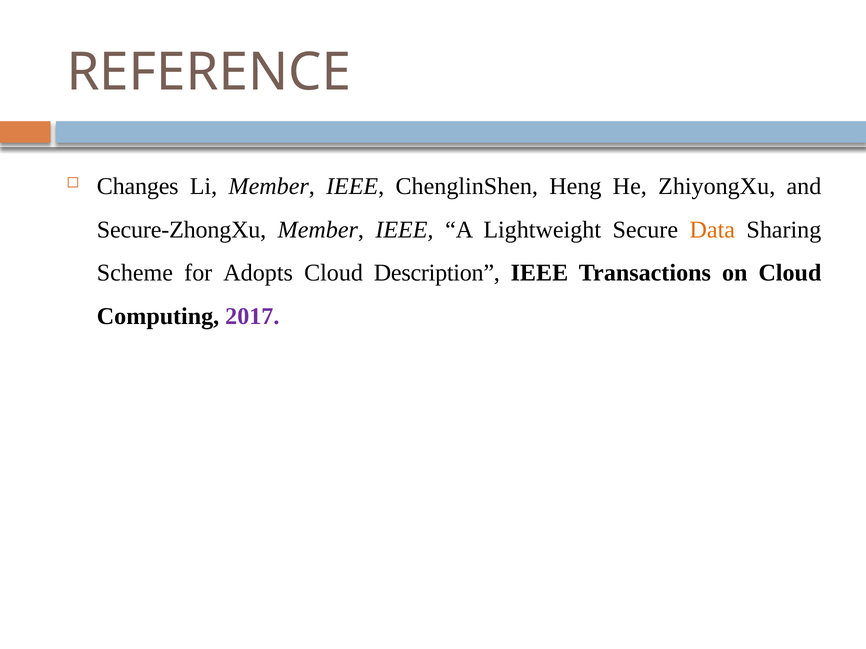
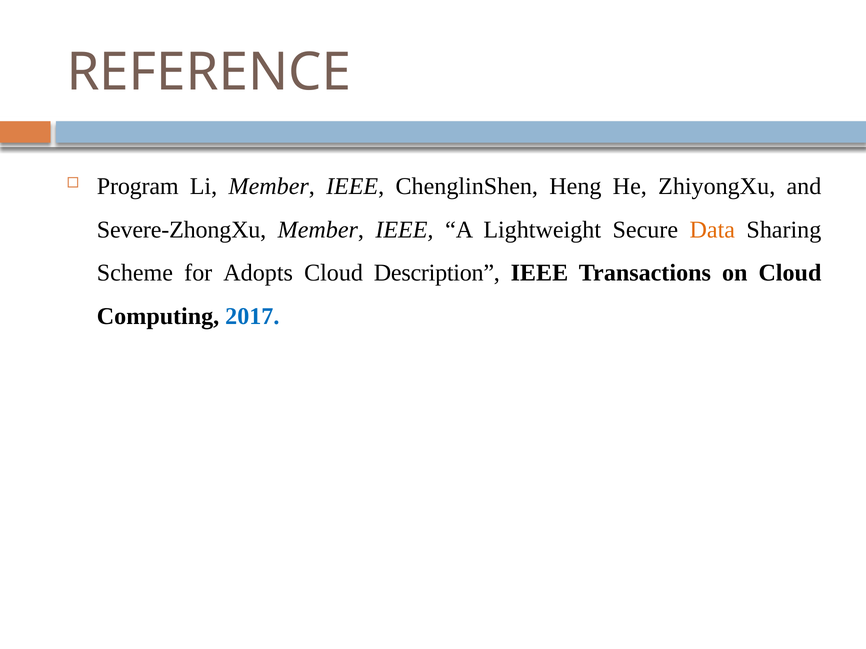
Changes: Changes -> Program
Secure-ZhongXu: Secure-ZhongXu -> Severe-ZhongXu
2017 colour: purple -> blue
